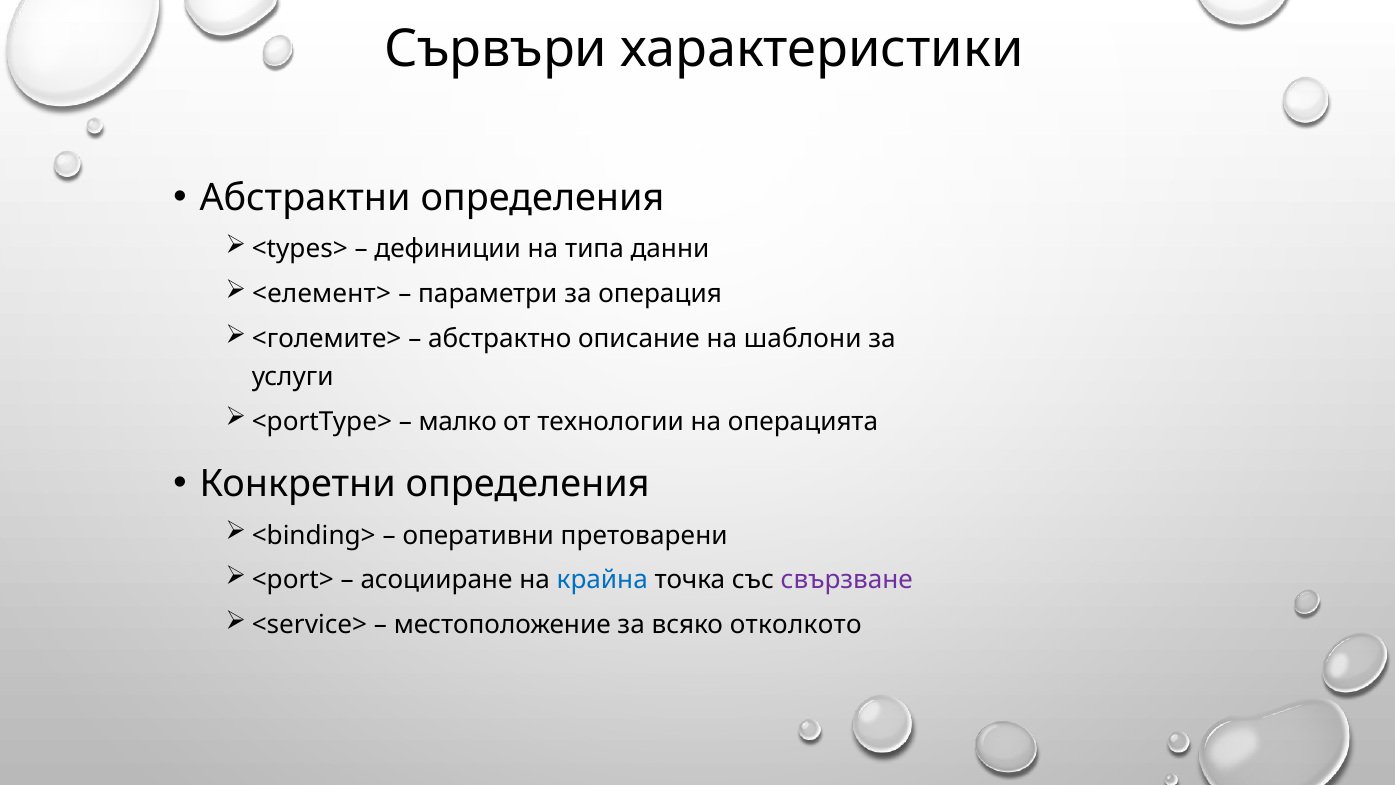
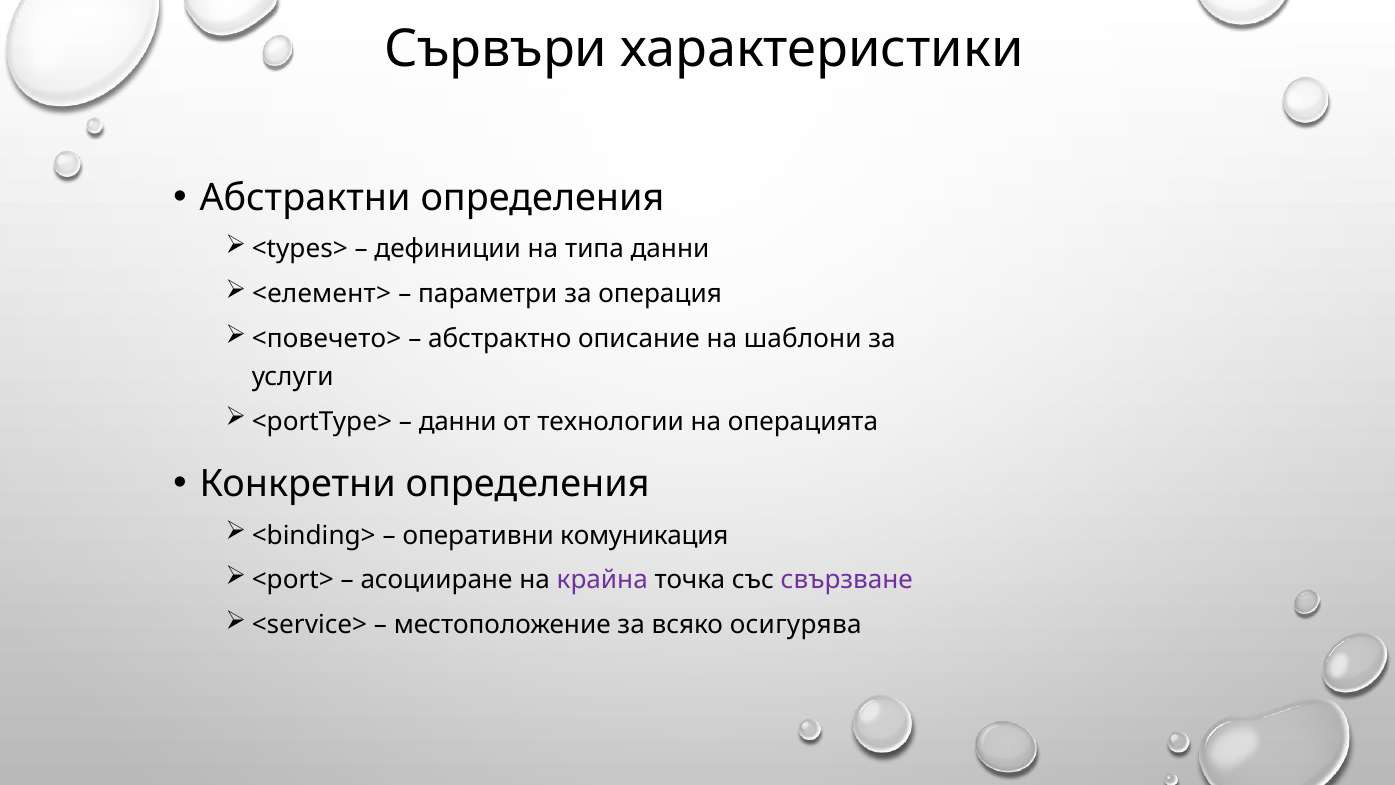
<големите>: <големите> -> <повечето>
малко at (458, 421): малко -> данни
претоварени: претоварени -> комуникация
крайна colour: blue -> purple
отколкото: отколкото -> осигурява
